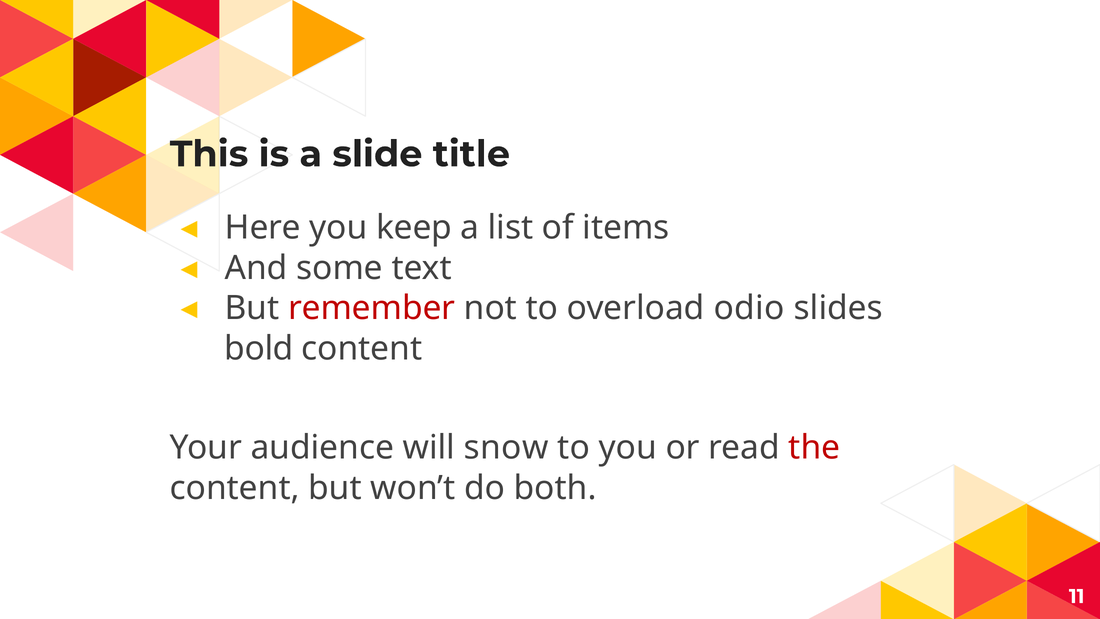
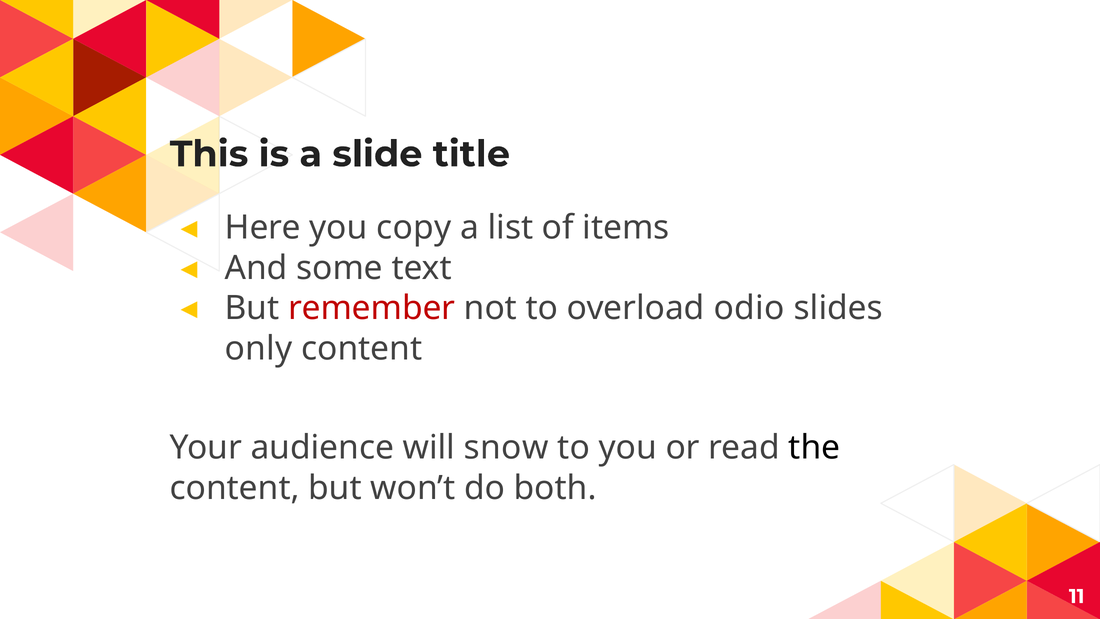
keep: keep -> copy
bold: bold -> only
the colour: red -> black
